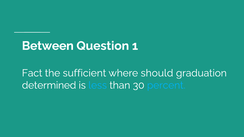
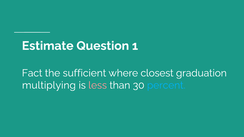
Between: Between -> Estimate
should: should -> closest
determined: determined -> multiplying
less colour: light blue -> pink
